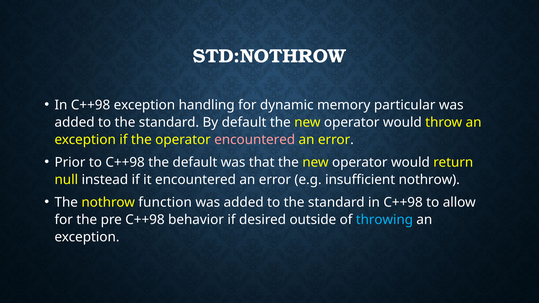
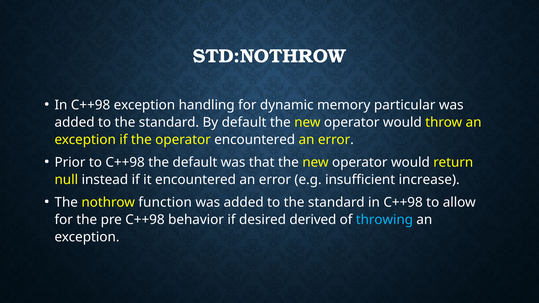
encountered at (255, 140) colour: pink -> white
insufficient nothrow: nothrow -> increase
outside: outside -> derived
